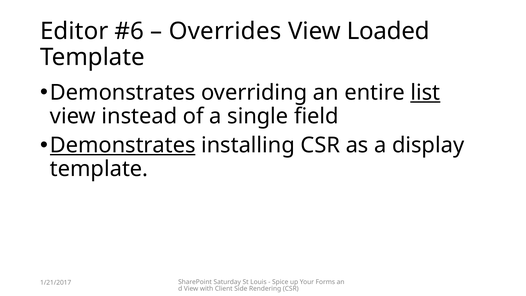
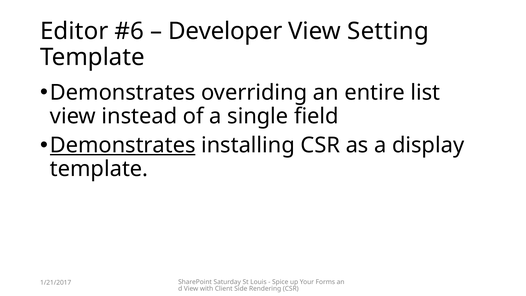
Overrides: Overrides -> Developer
Loaded: Loaded -> Setting
list underline: present -> none
